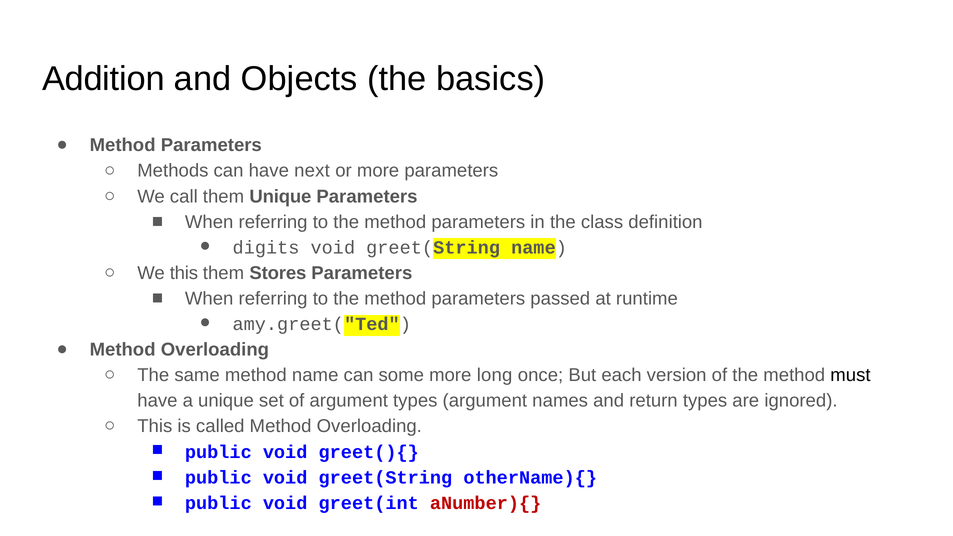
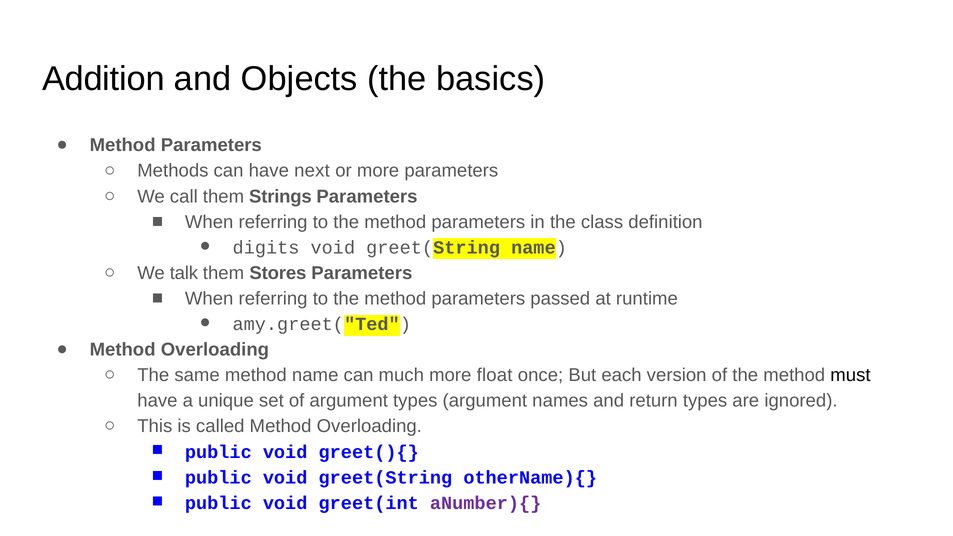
them Unique: Unique -> Strings
We this: this -> talk
some: some -> much
long: long -> float
aNumber){ colour: red -> purple
